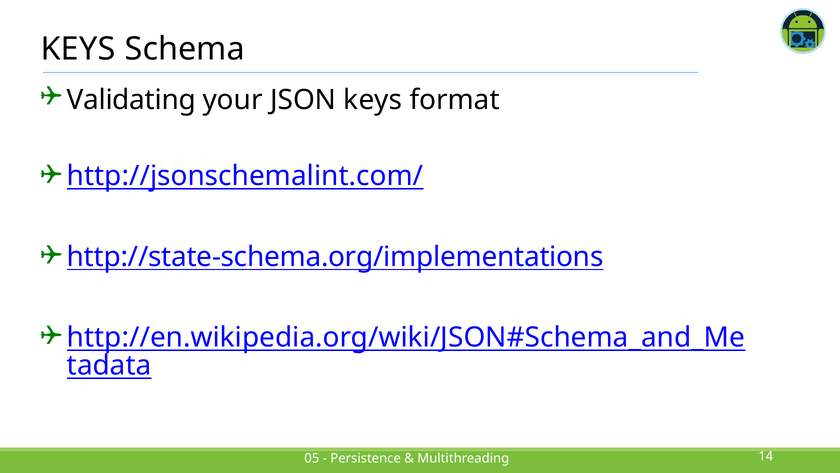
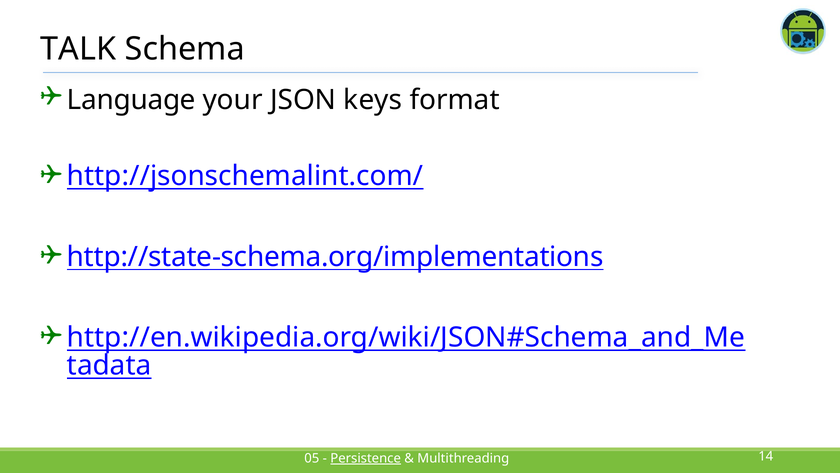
KEYS at (78, 49): KEYS -> TALK
Validating: Validating -> Language
Persistence underline: none -> present
